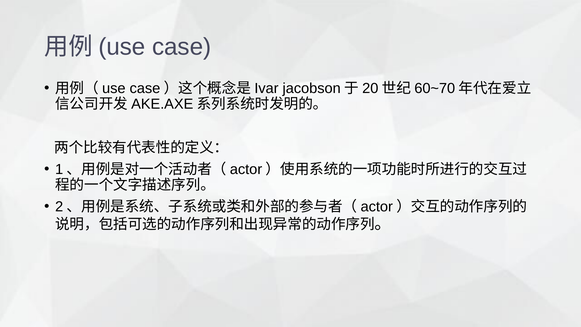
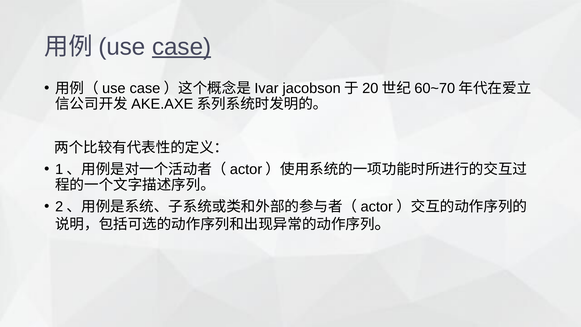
case underline: none -> present
